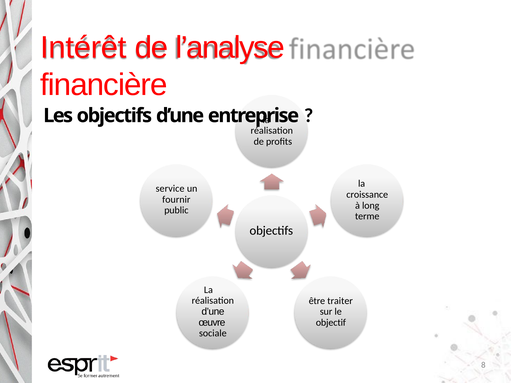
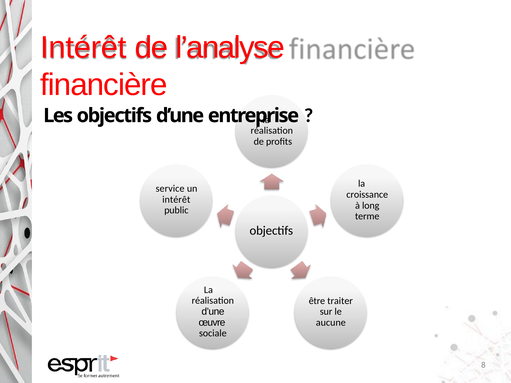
fournir at (176, 200): fournir -> intérêt
objectif: objectif -> aucune
